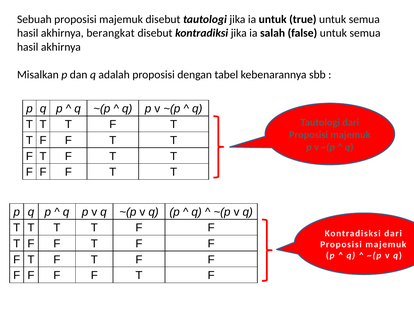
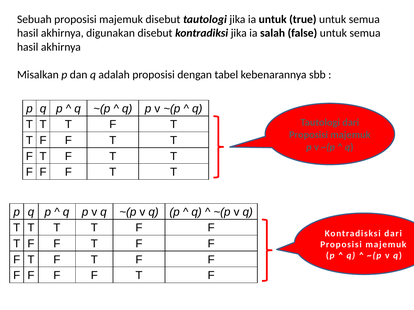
berangkat: berangkat -> digunakan
